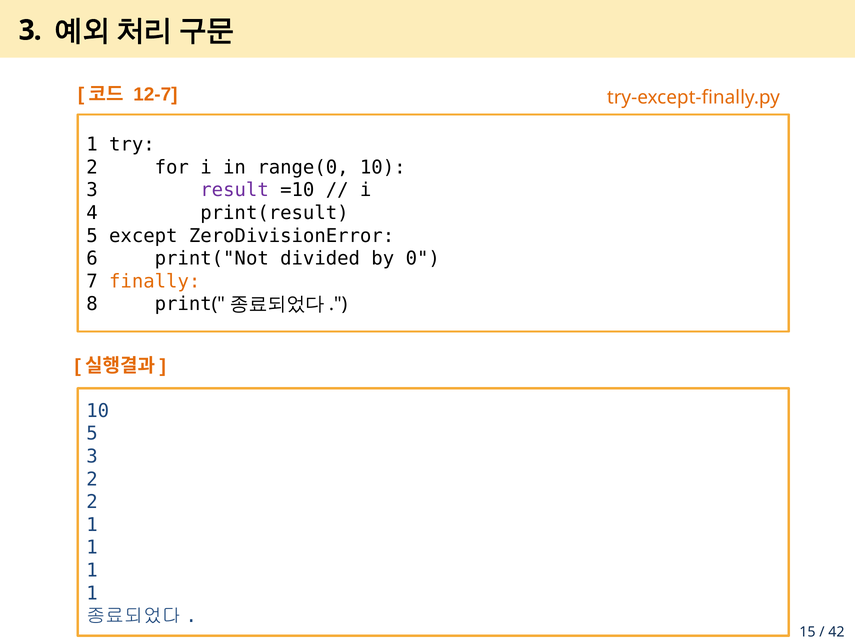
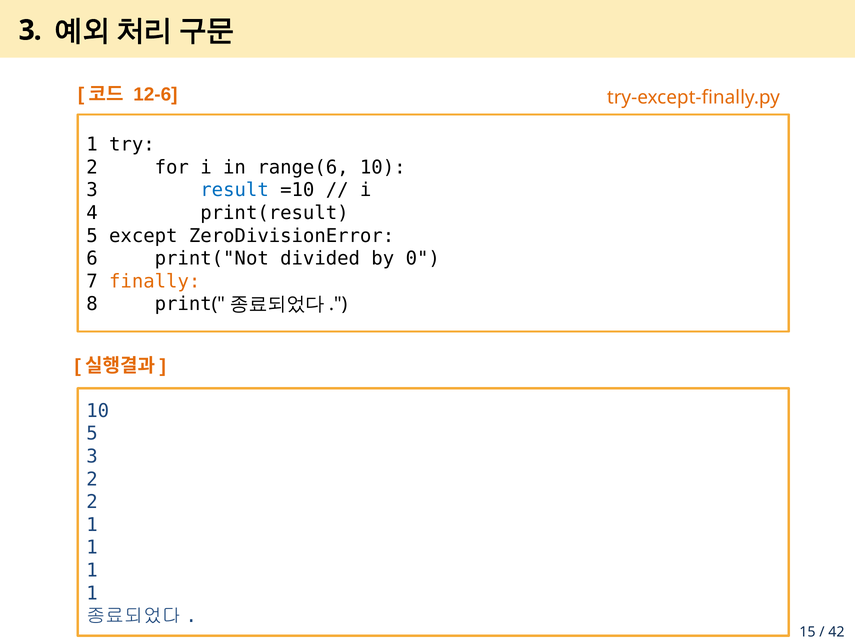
12-7: 12-7 -> 12-6
range(0: range(0 -> range(6
result colour: purple -> blue
